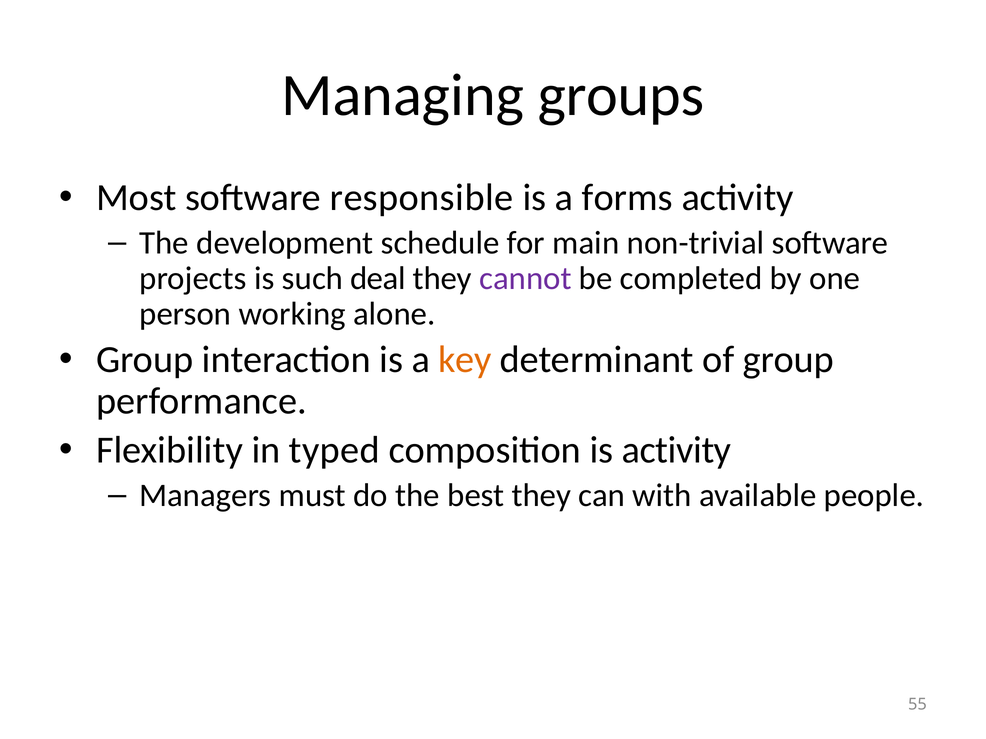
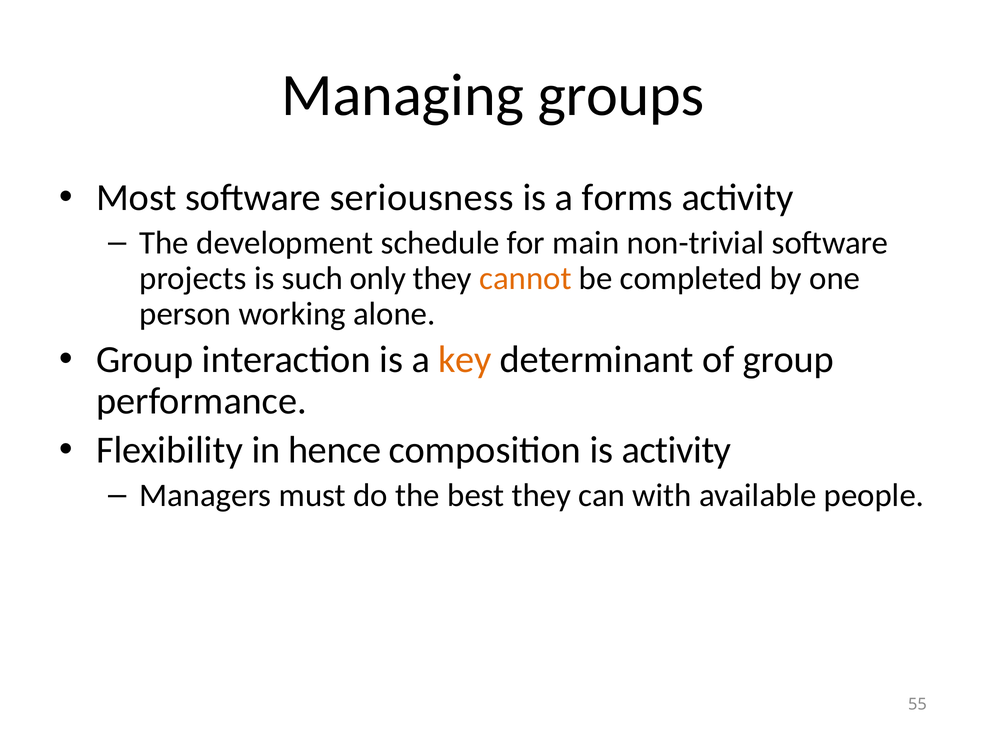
responsible: responsible -> seriousness
deal: deal -> only
cannot colour: purple -> orange
typed: typed -> hence
